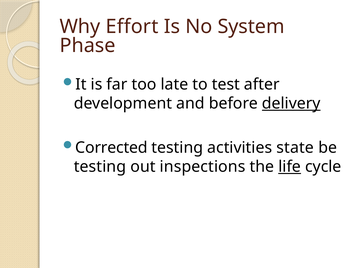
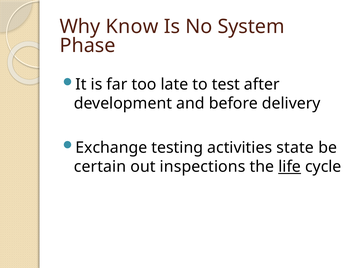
Effort: Effort -> Know
delivery underline: present -> none
Corrected: Corrected -> Exchange
testing at (100, 166): testing -> certain
